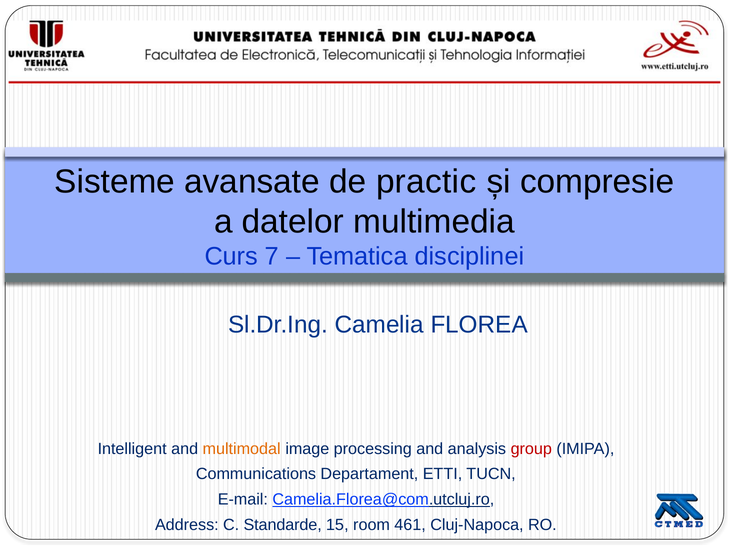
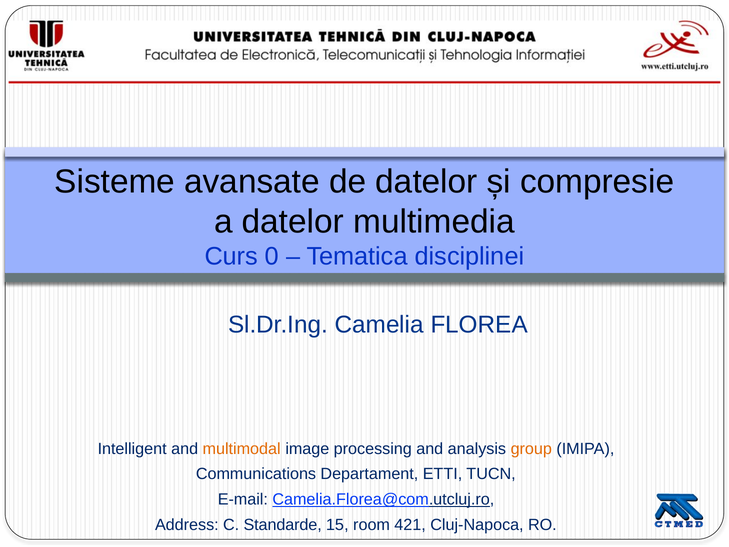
de practic: practic -> datelor
7: 7 -> 0
group colour: red -> orange
461: 461 -> 421
